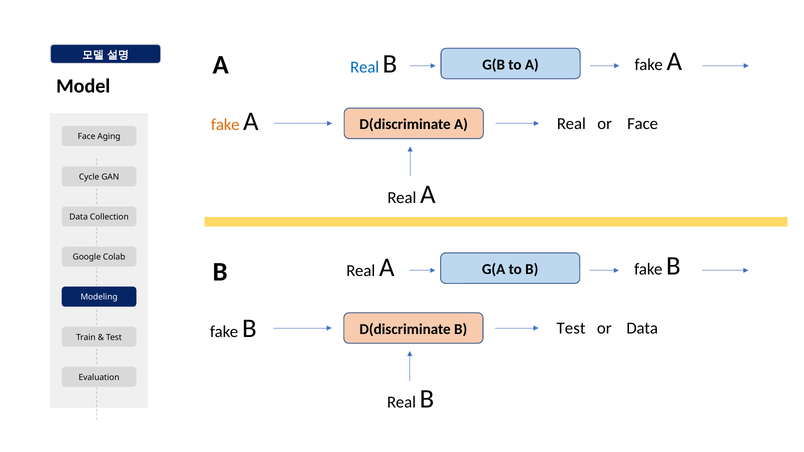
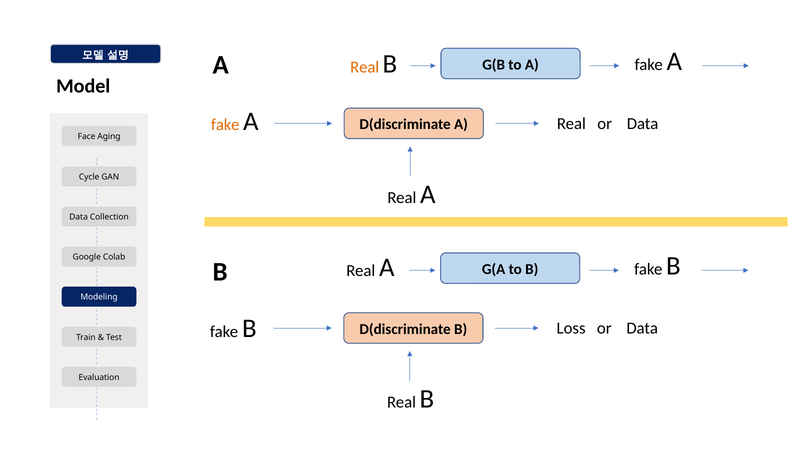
Real at (365, 67) colour: blue -> orange
Real or Face: Face -> Data
B Test: Test -> Loss
